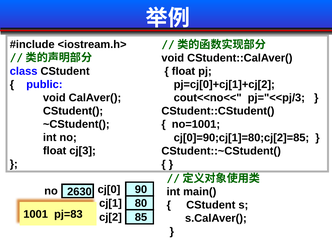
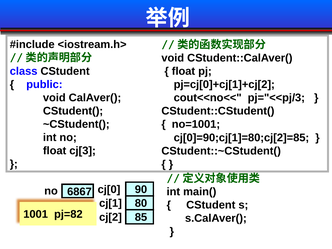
2630: 2630 -> 6867
pj=83: pj=83 -> pj=82
